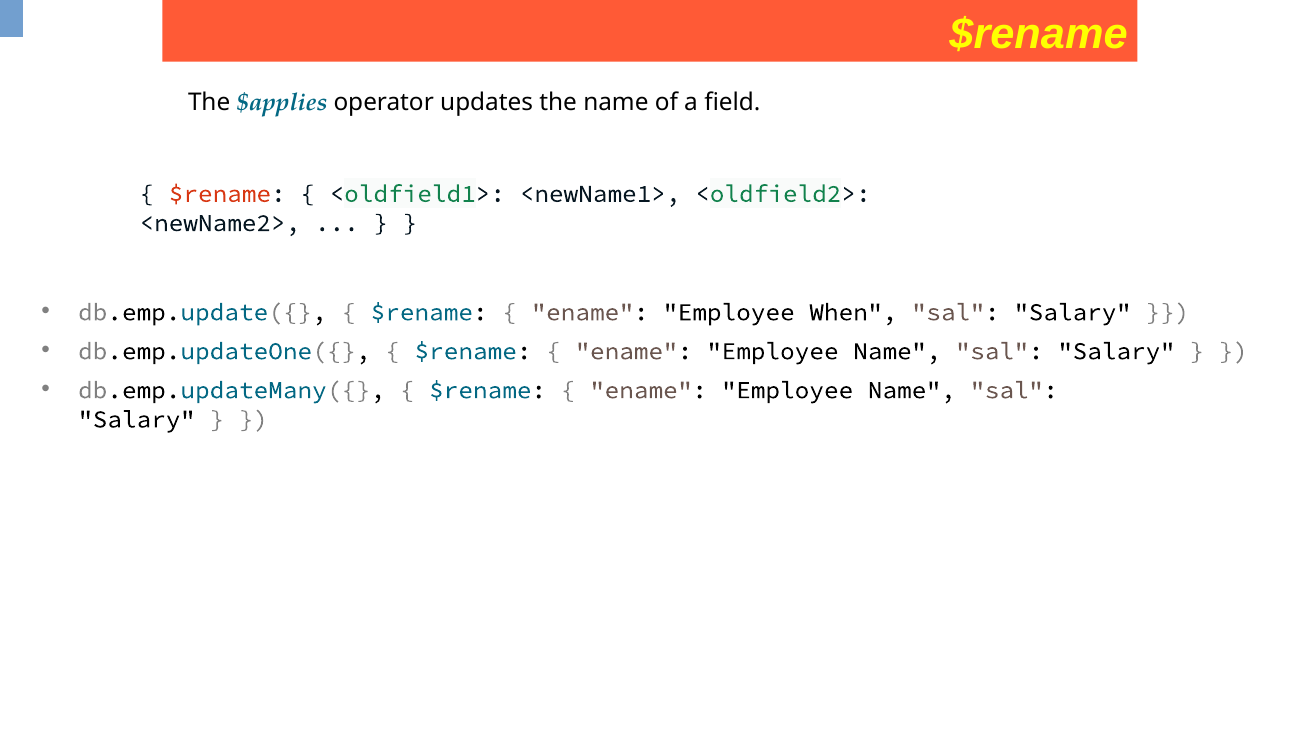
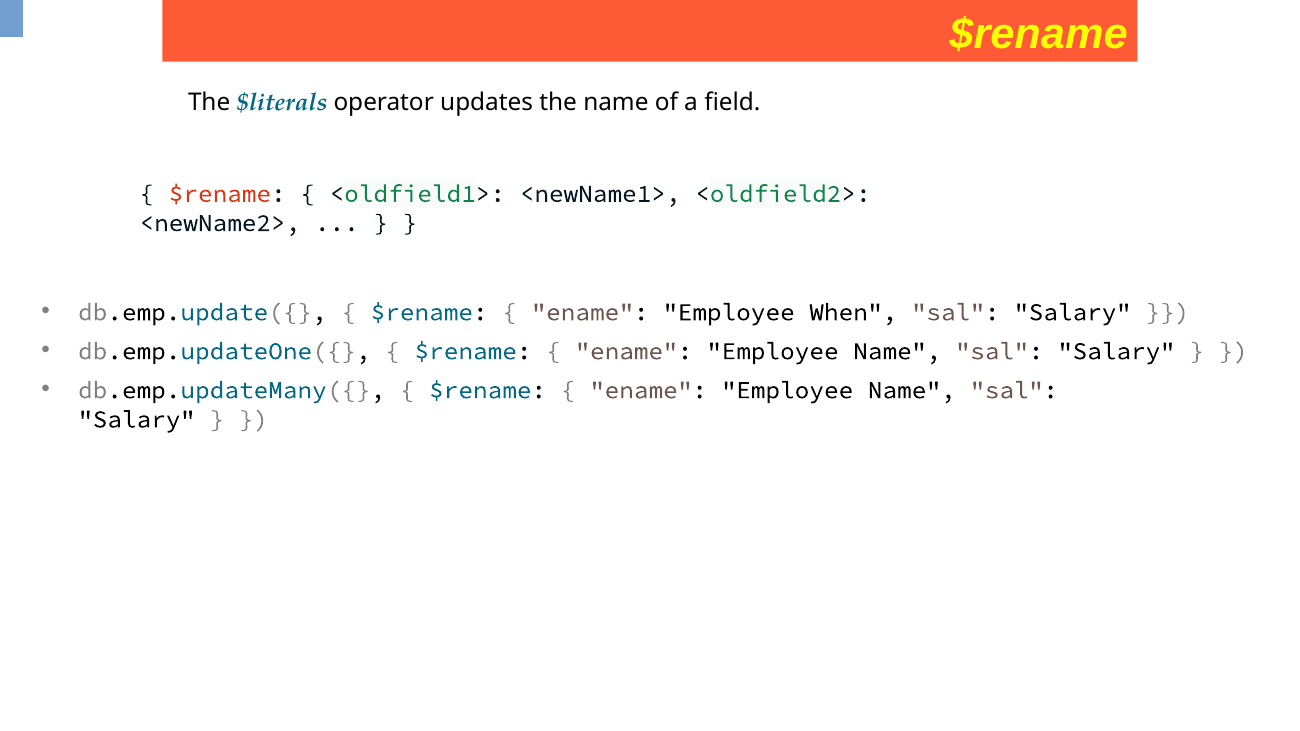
$applies: $applies -> $literals
